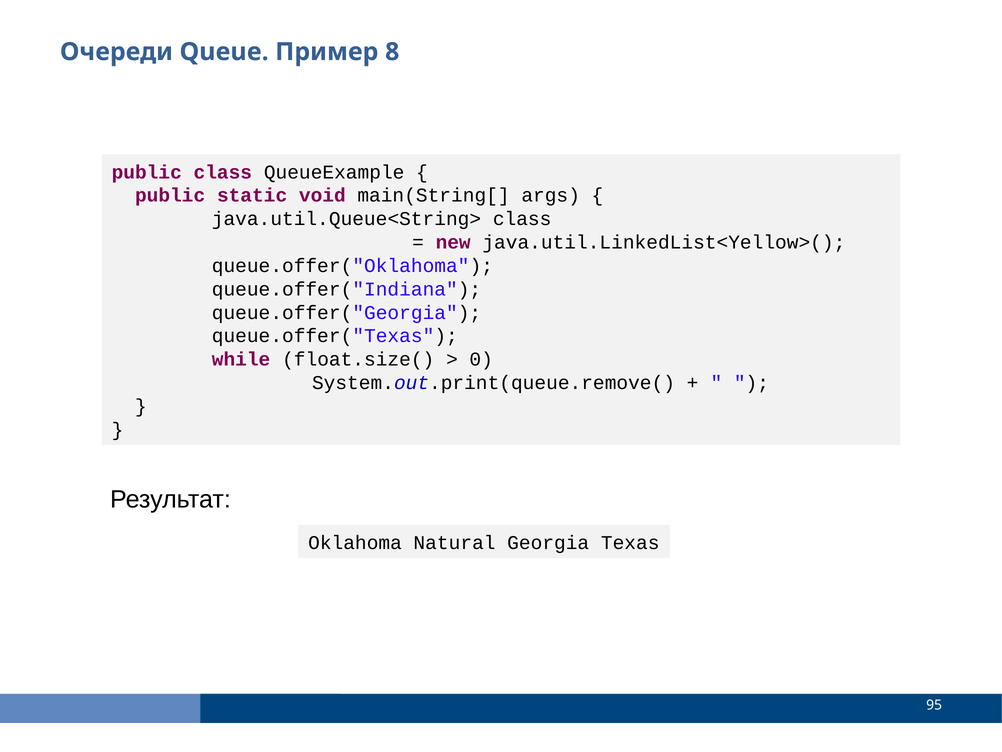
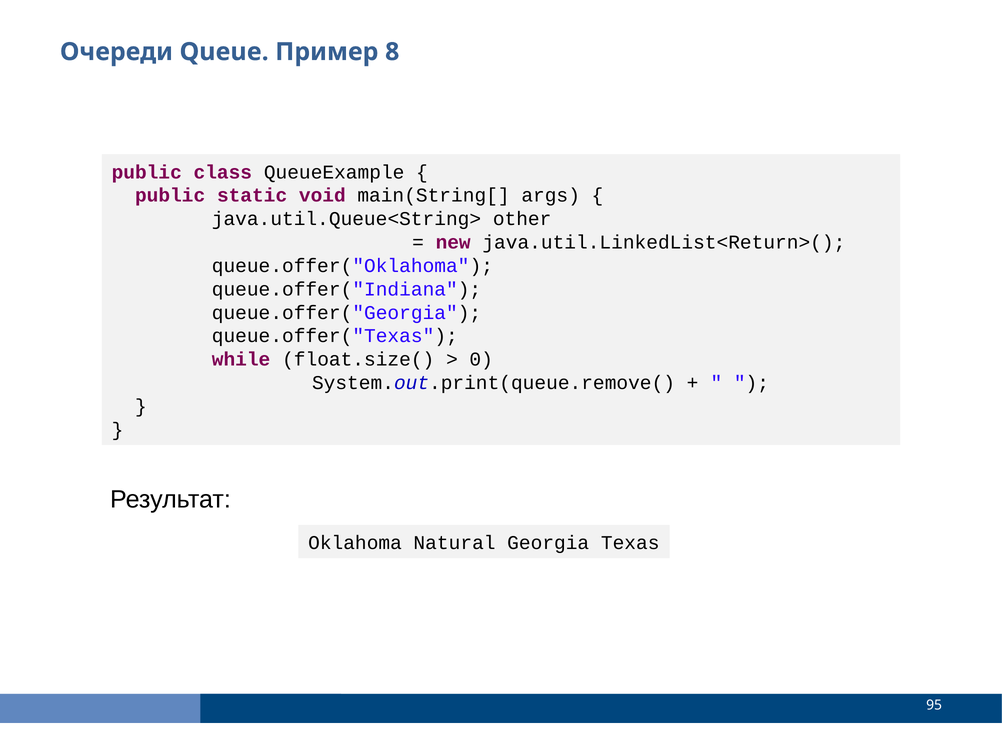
java.util.Queue<String> class: class -> other
java.util.LinkedList<Yellow>(: java.util.LinkedList<Yellow>( -> java.util.LinkedList<Return>(
